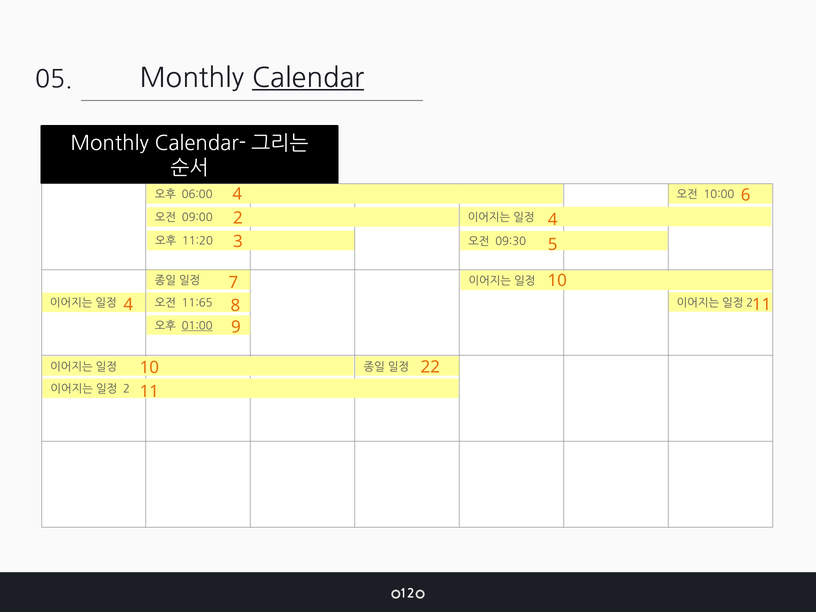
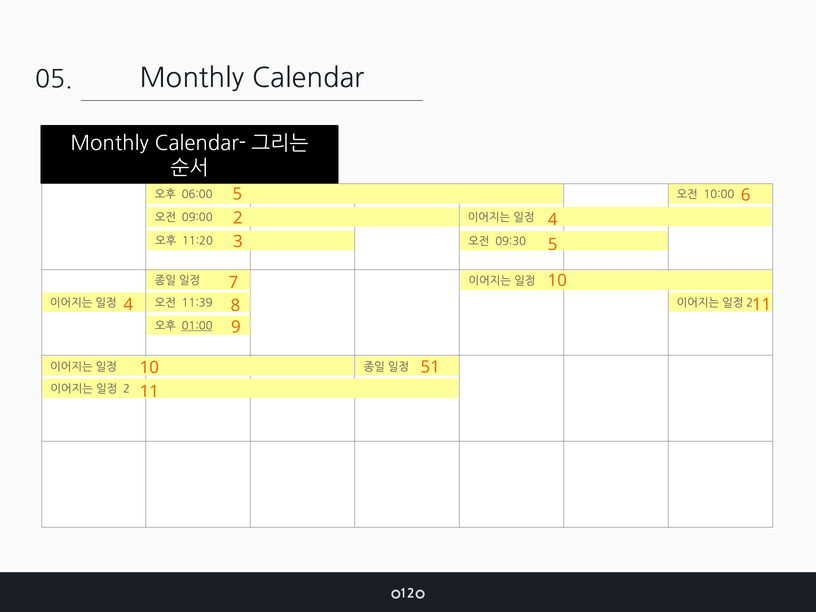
Calendar underline: present -> none
06:00 4: 4 -> 5
11:65: 11:65 -> 11:39
22: 22 -> 51
